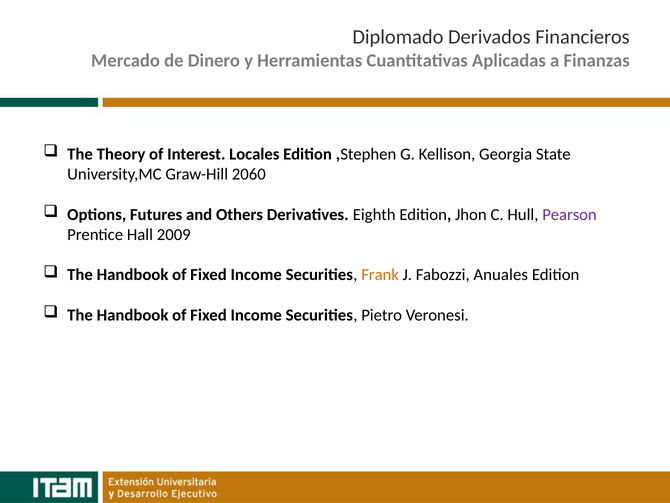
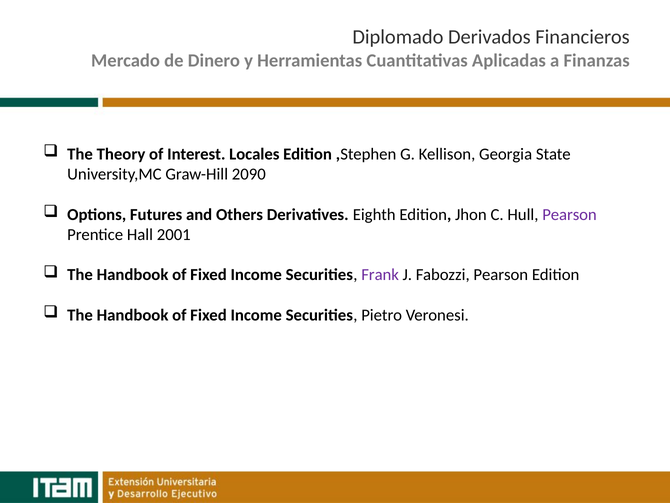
2060: 2060 -> 2090
2009: 2009 -> 2001
Frank colour: orange -> purple
Fabozzi Anuales: Anuales -> Pearson
